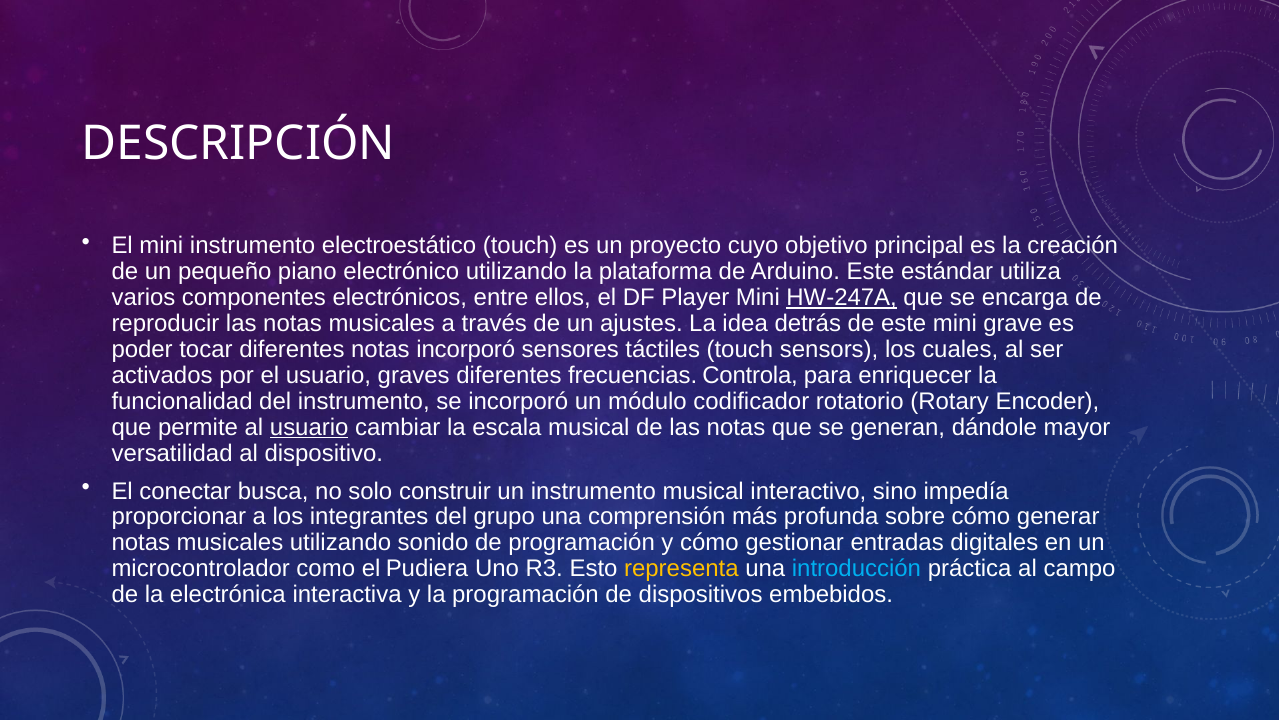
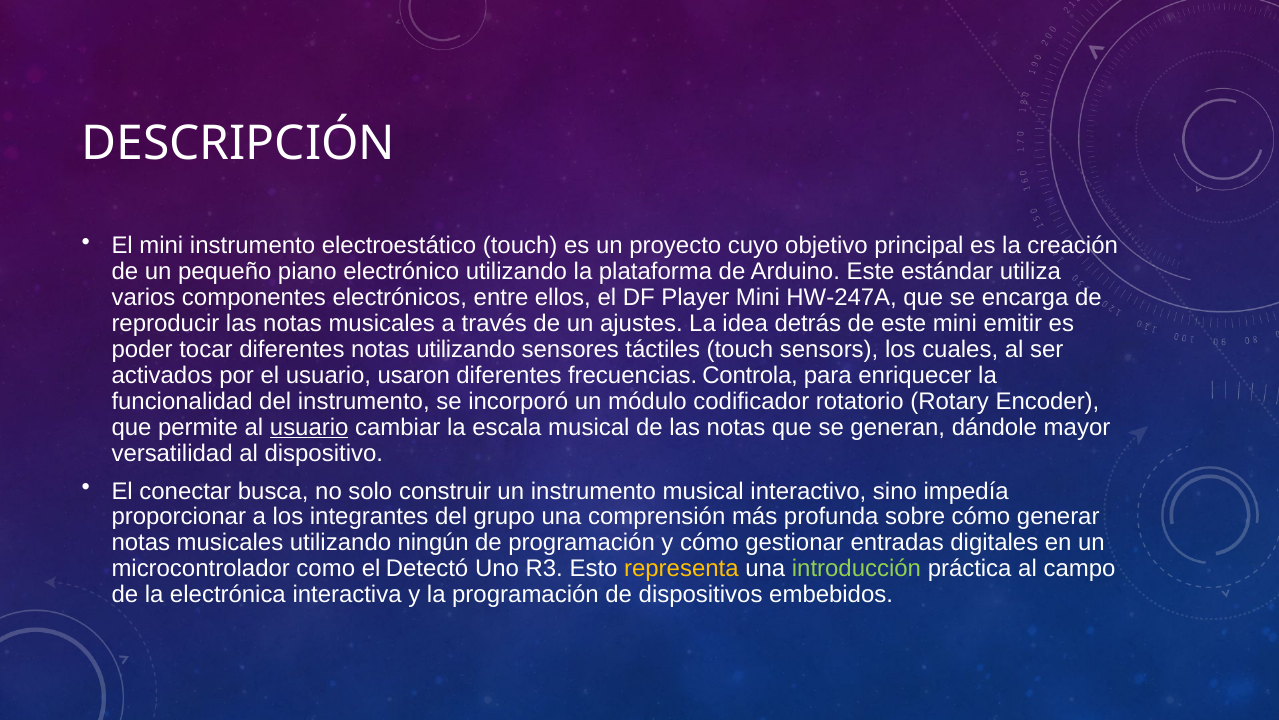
HW-247A underline: present -> none
grave: grave -> emitir
notas incorporó: incorporó -> utilizando
graves: graves -> usaron
sonido: sonido -> ningún
Pudiera: Pudiera -> Detectó
introducción colour: light blue -> light green
